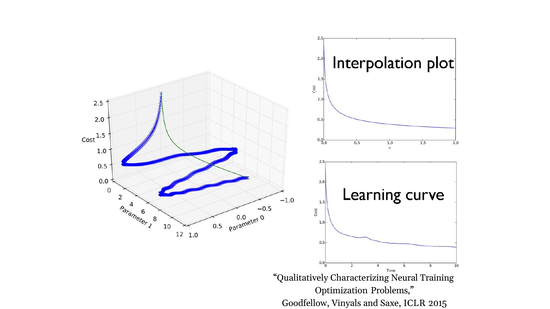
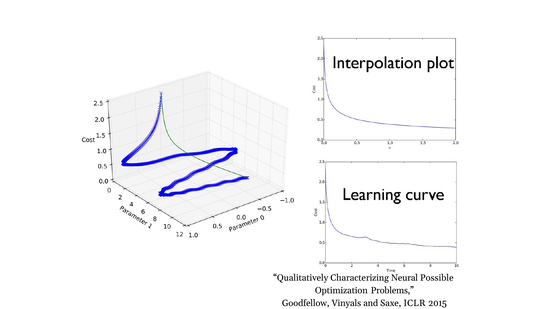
Training: Training -> Possible
